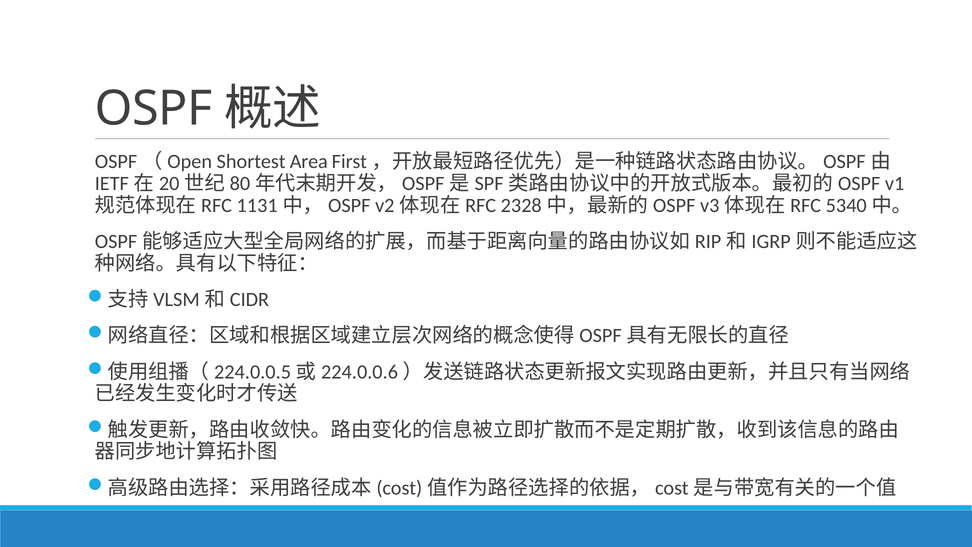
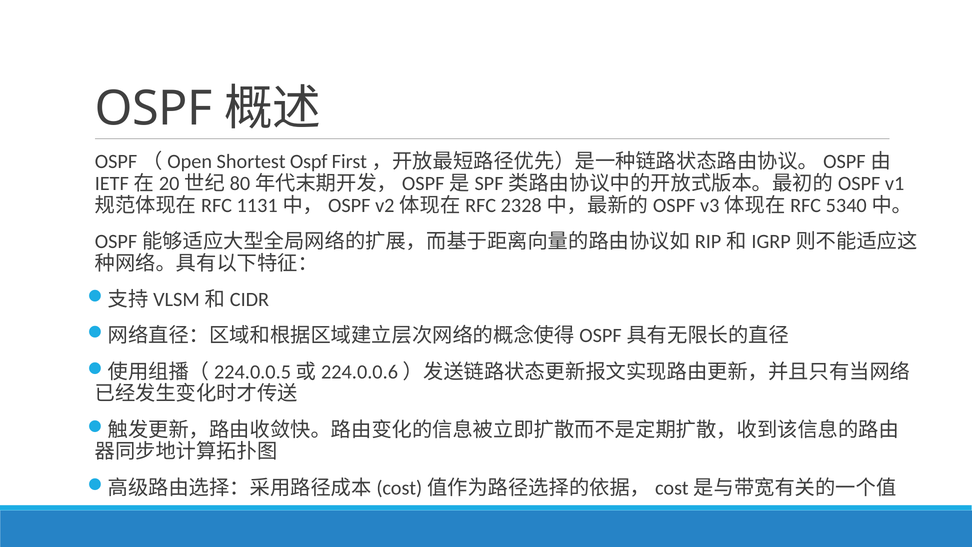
Shortest Area: Area -> Ospf
